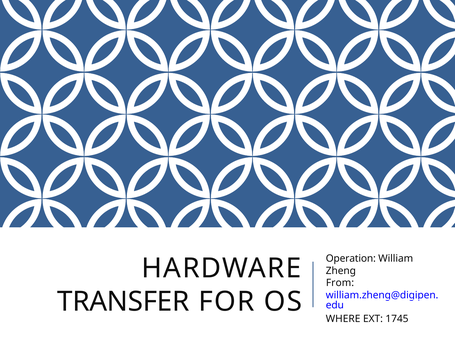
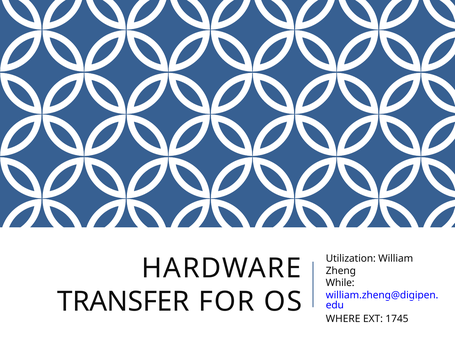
Operation: Operation -> Utilization
From: From -> While
